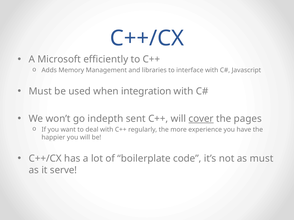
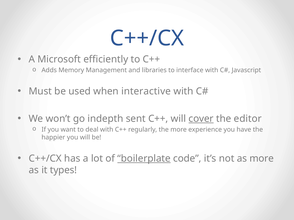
integration: integration -> interactive
pages: pages -> editor
boilerplate underline: none -> present
as must: must -> more
serve: serve -> types
